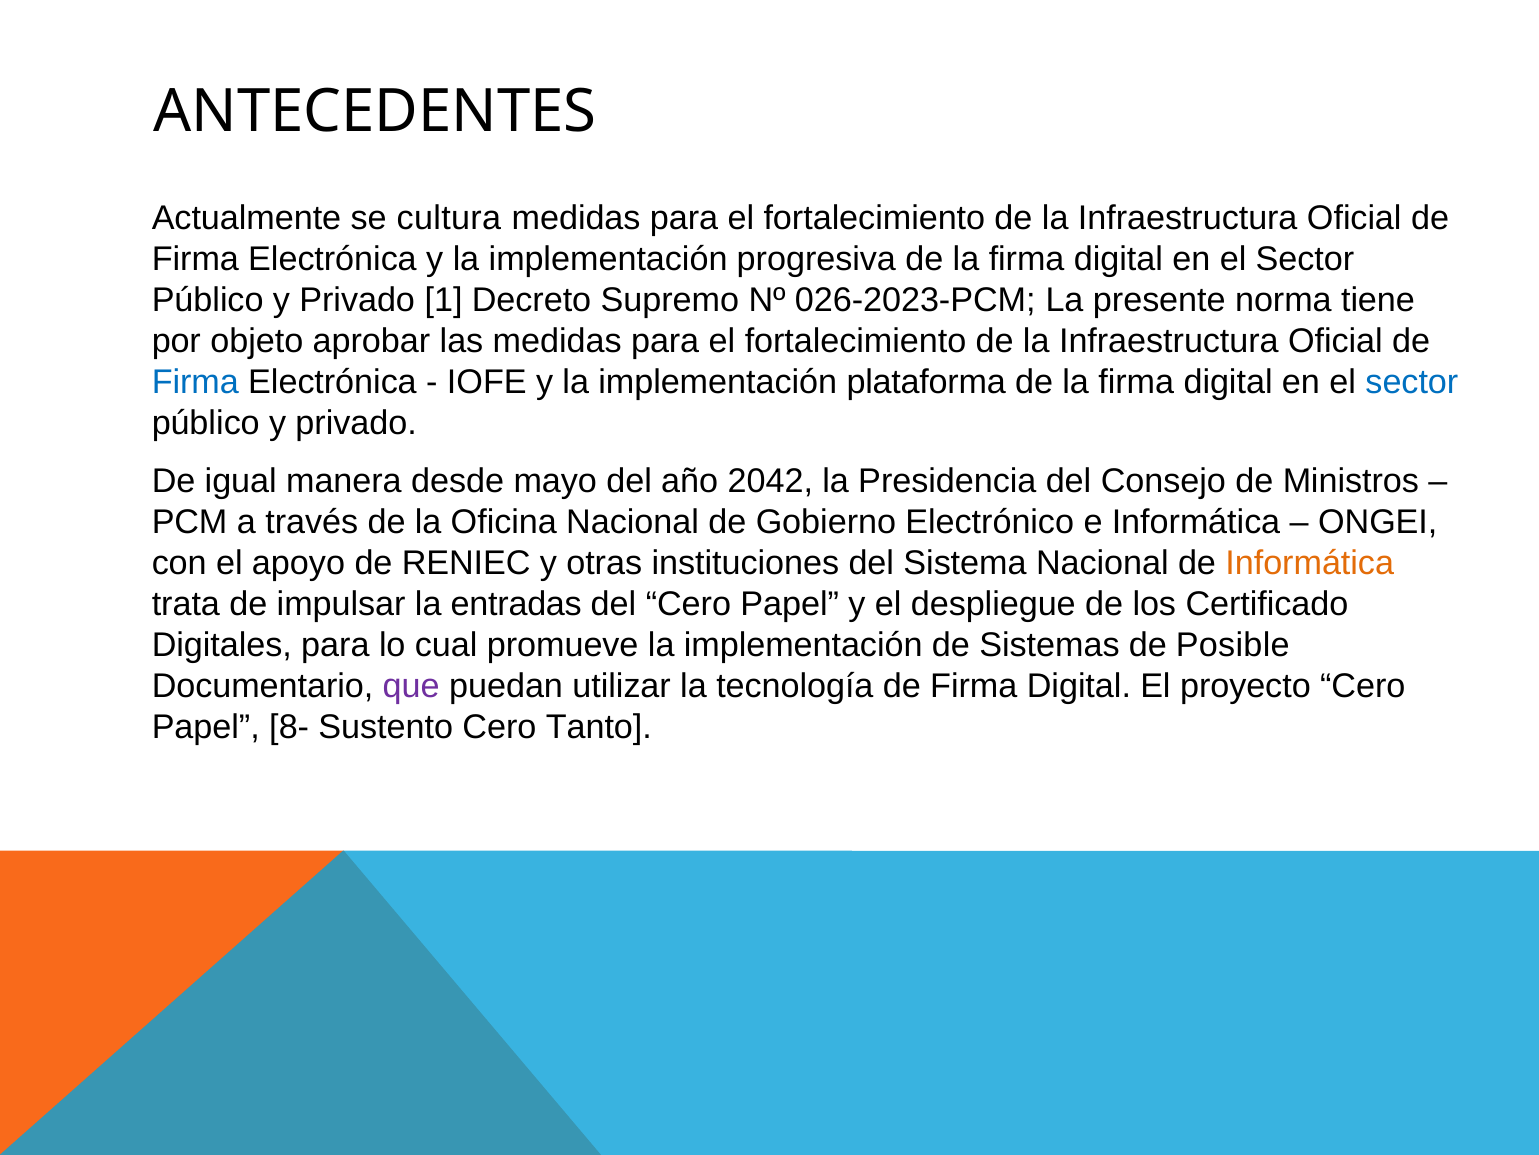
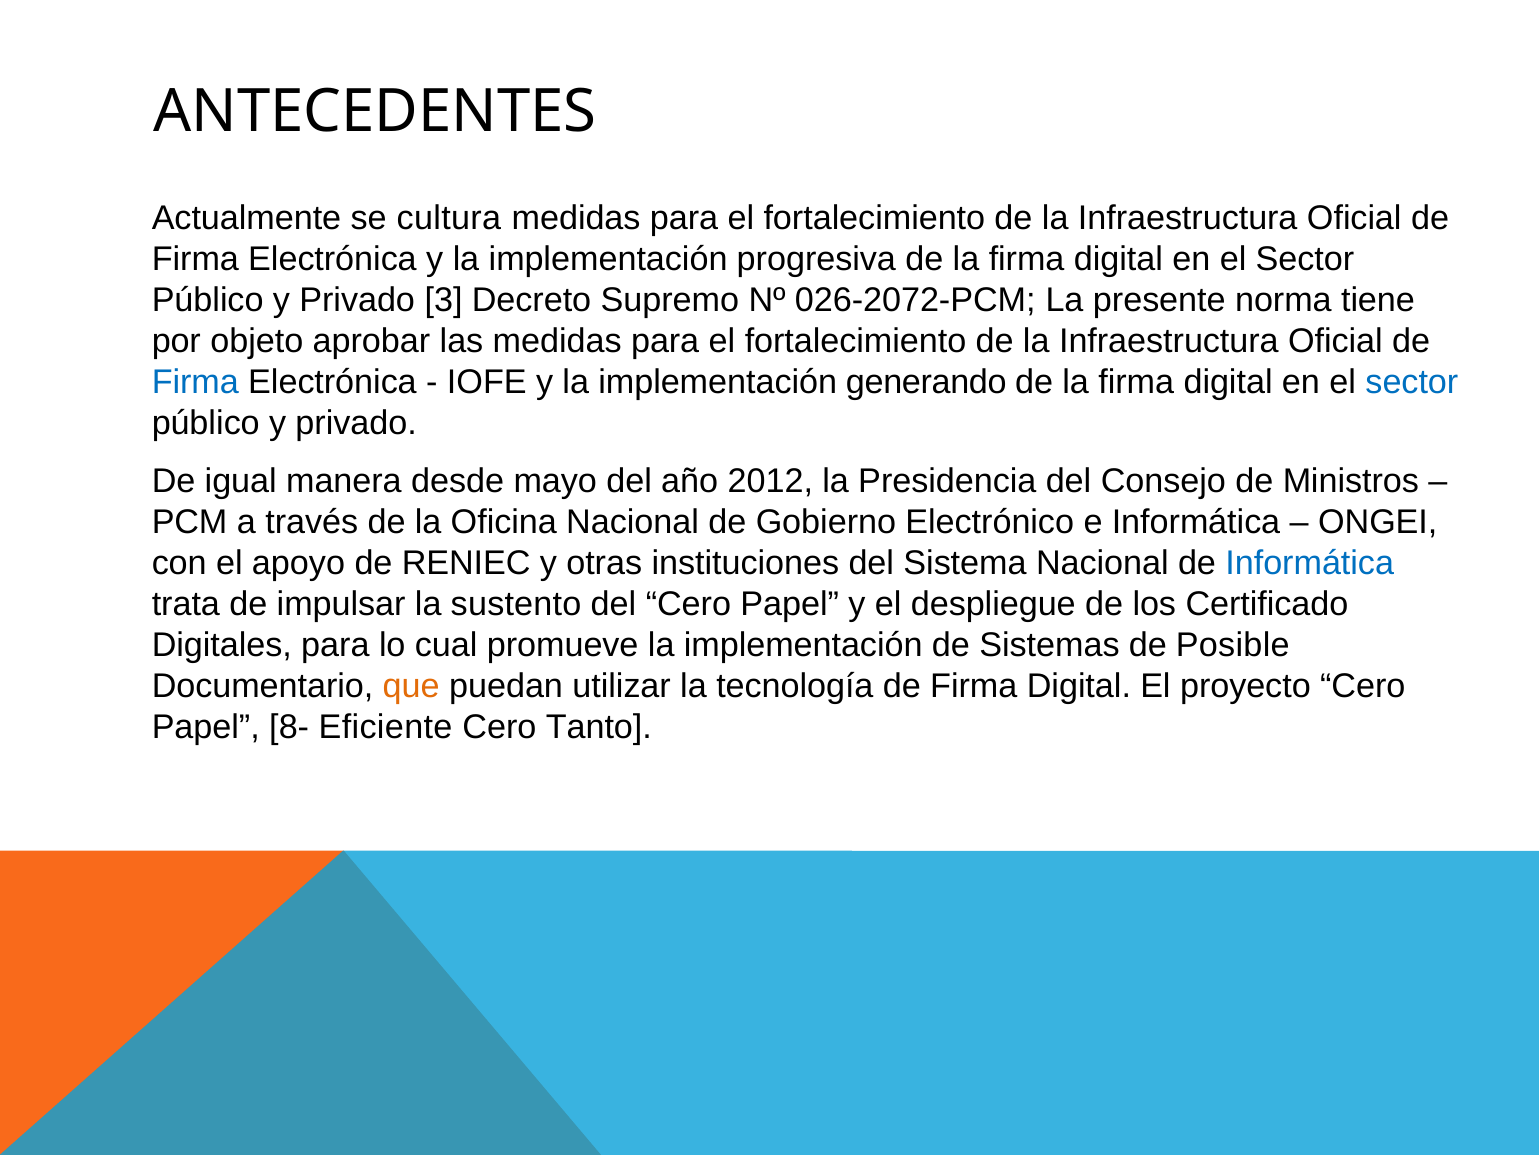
1: 1 -> 3
026-2023-PCM: 026-2023-PCM -> 026-2072-PCM
plataforma: plataforma -> generando
2042: 2042 -> 2012
Informática at (1310, 563) colour: orange -> blue
entradas: entradas -> sustento
que colour: purple -> orange
Sustento: Sustento -> Eficiente
